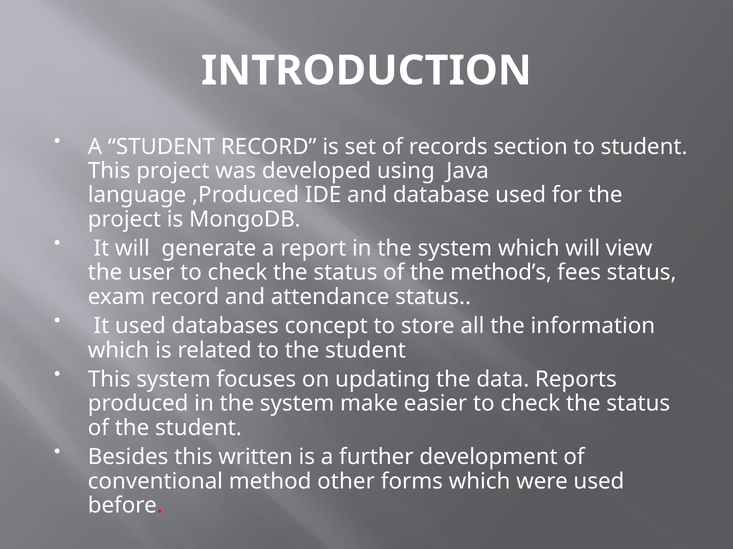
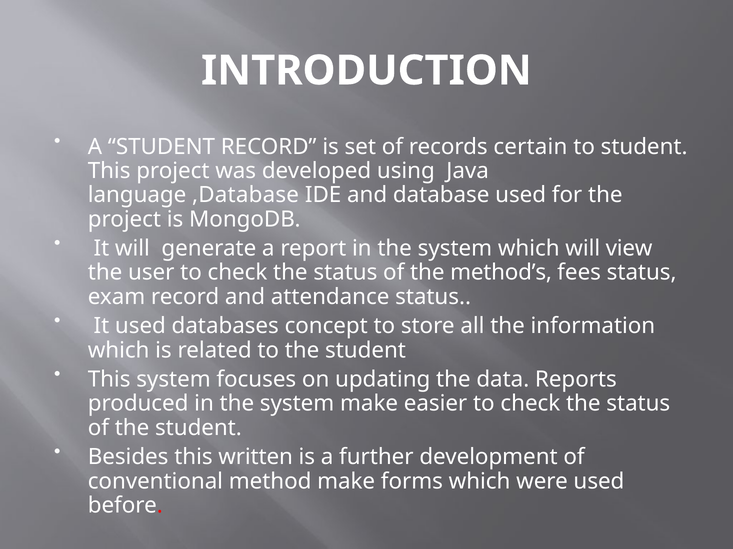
section: section -> certain
,Produced: ,Produced -> ,Database
method other: other -> make
